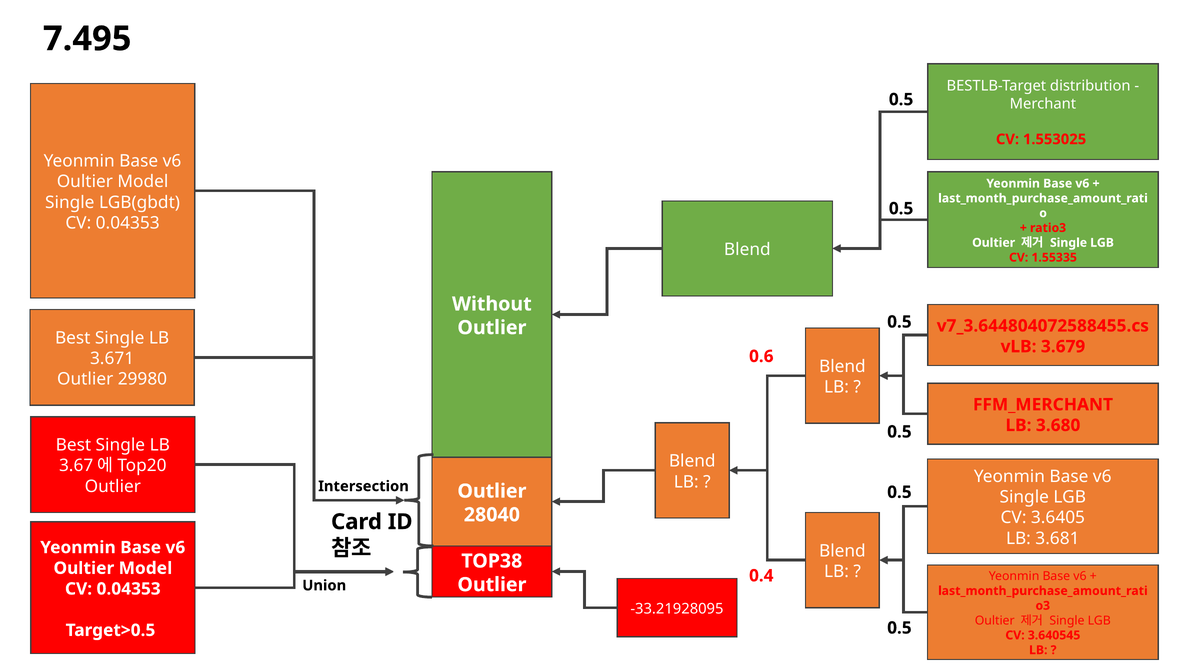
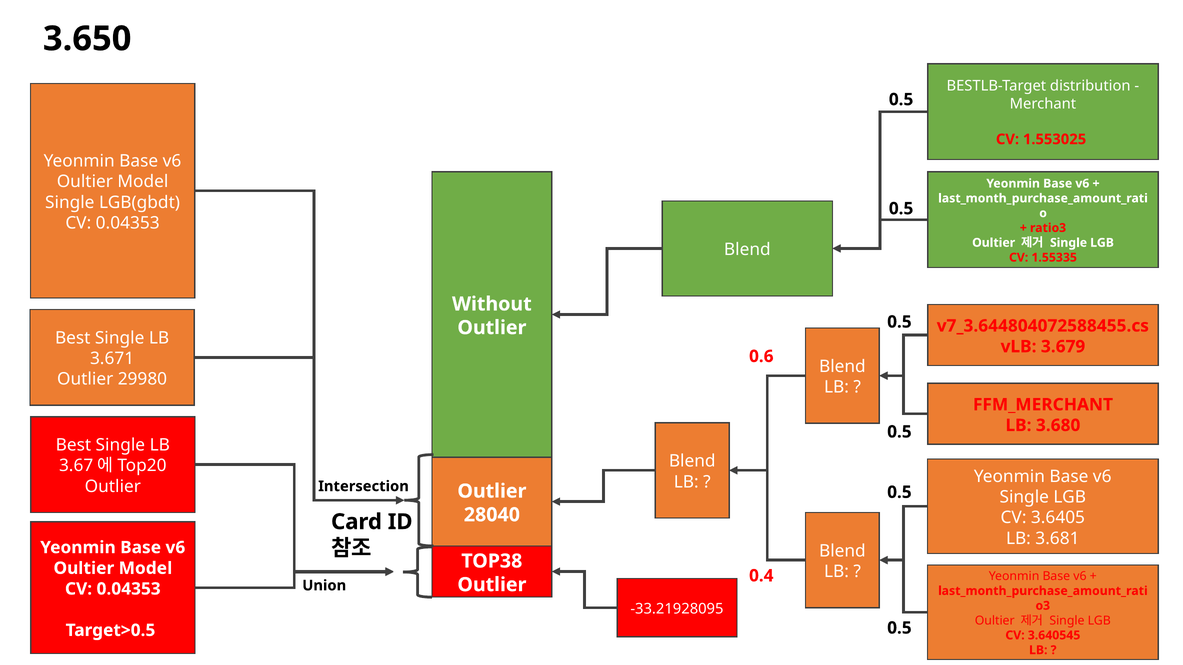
7.495: 7.495 -> 3.650
